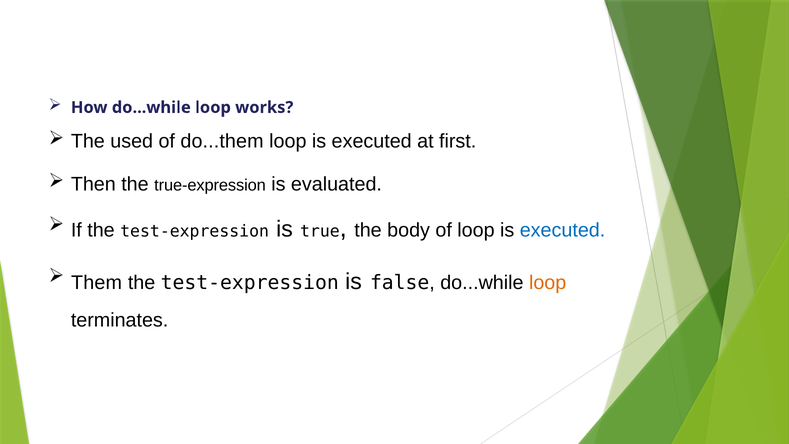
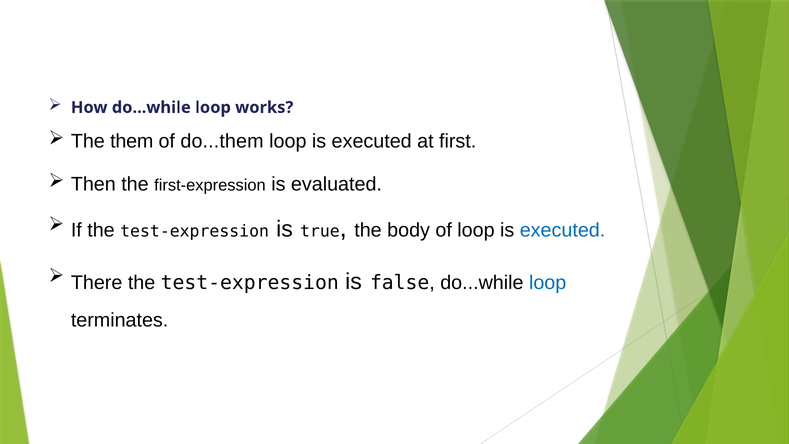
used: used -> them
true-expression: true-expression -> first-expression
Them: Them -> There
loop at (548, 283) colour: orange -> blue
